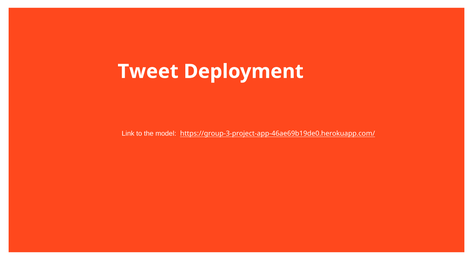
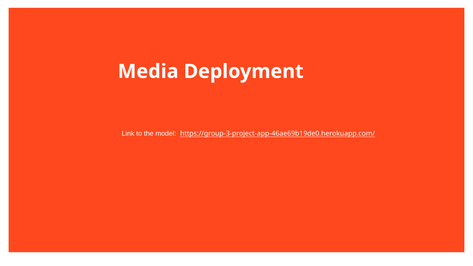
Tweet: Tweet -> Media
